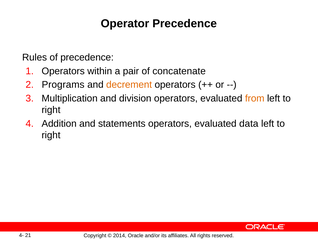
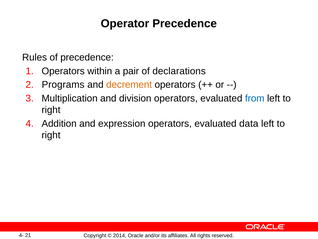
concatenate: concatenate -> declarations
from colour: orange -> blue
statements: statements -> expression
